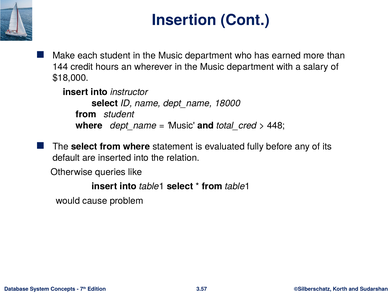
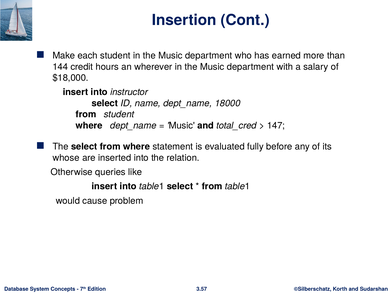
448: 448 -> 147
default: default -> whose
